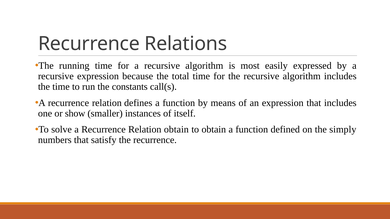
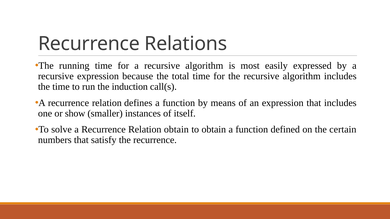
constants: constants -> induction
simply: simply -> certain
